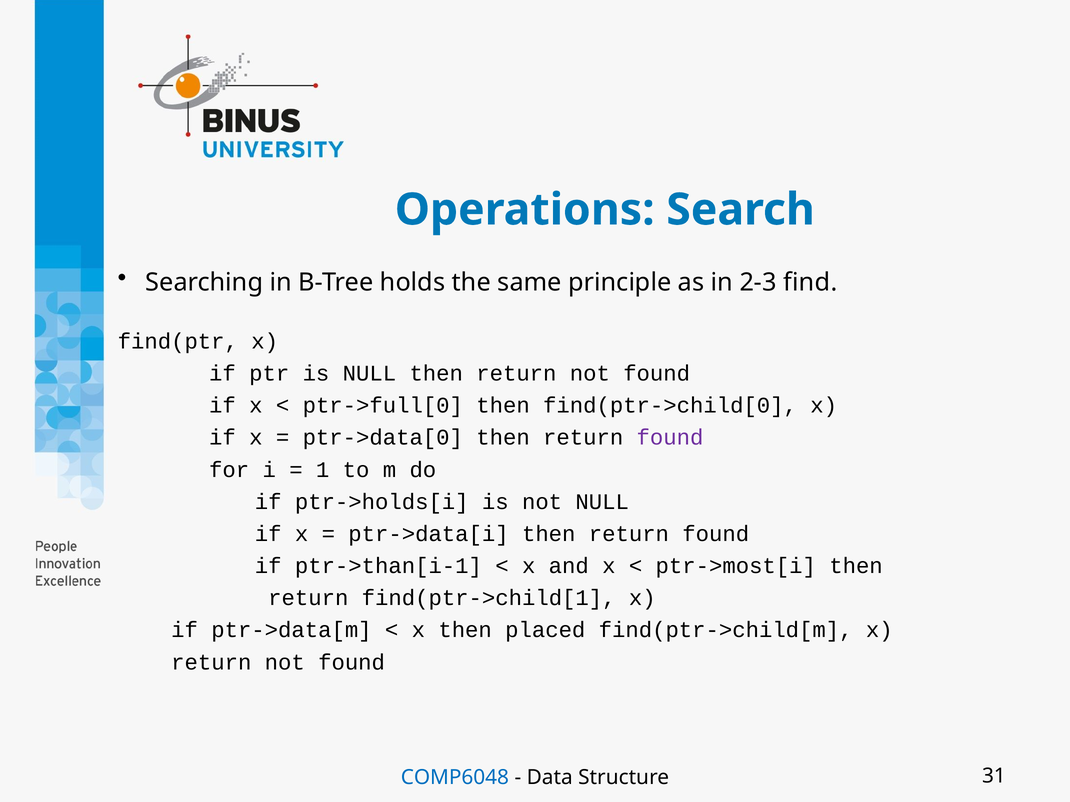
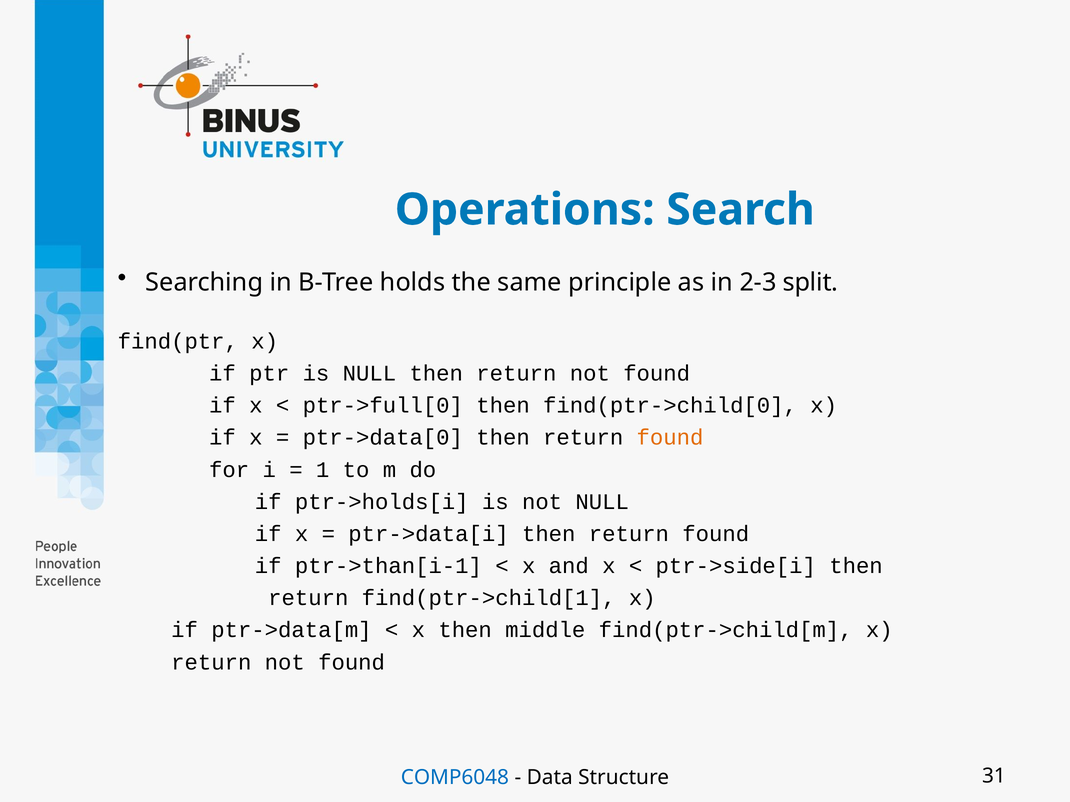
find: find -> split
found at (670, 438) colour: purple -> orange
ptr->most[i: ptr->most[i -> ptr->side[i
placed: placed -> middle
